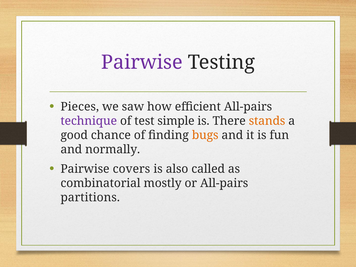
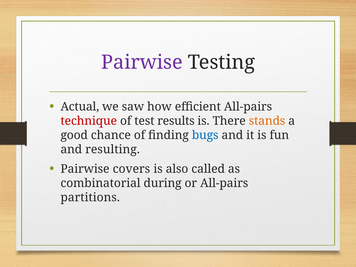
Pieces: Pieces -> Actual
technique colour: purple -> red
simple: simple -> results
bugs colour: orange -> blue
normally: normally -> resulting
mostly: mostly -> during
